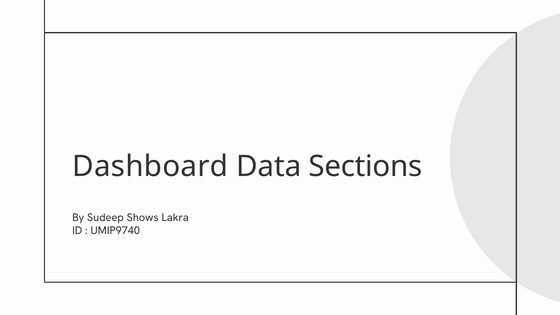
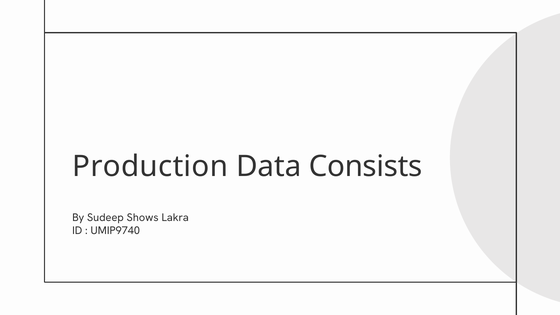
Dashboard: Dashboard -> Production
Sections: Sections -> Consists
